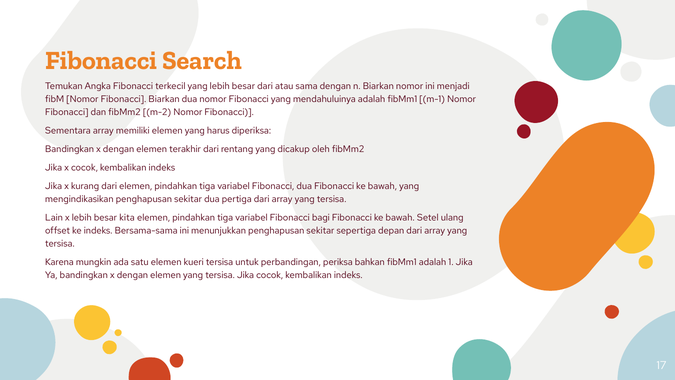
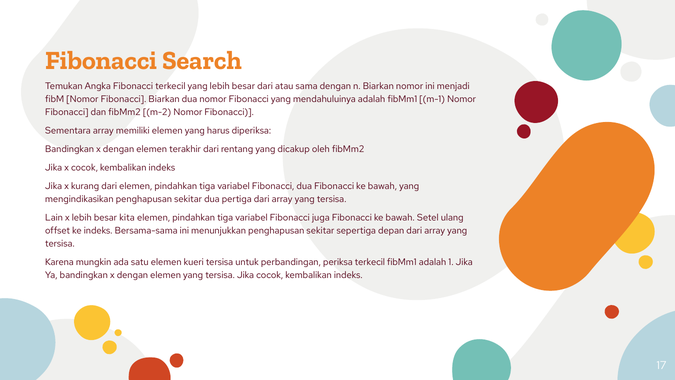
bagi: bagi -> juga
periksa bahkan: bahkan -> terkecil
